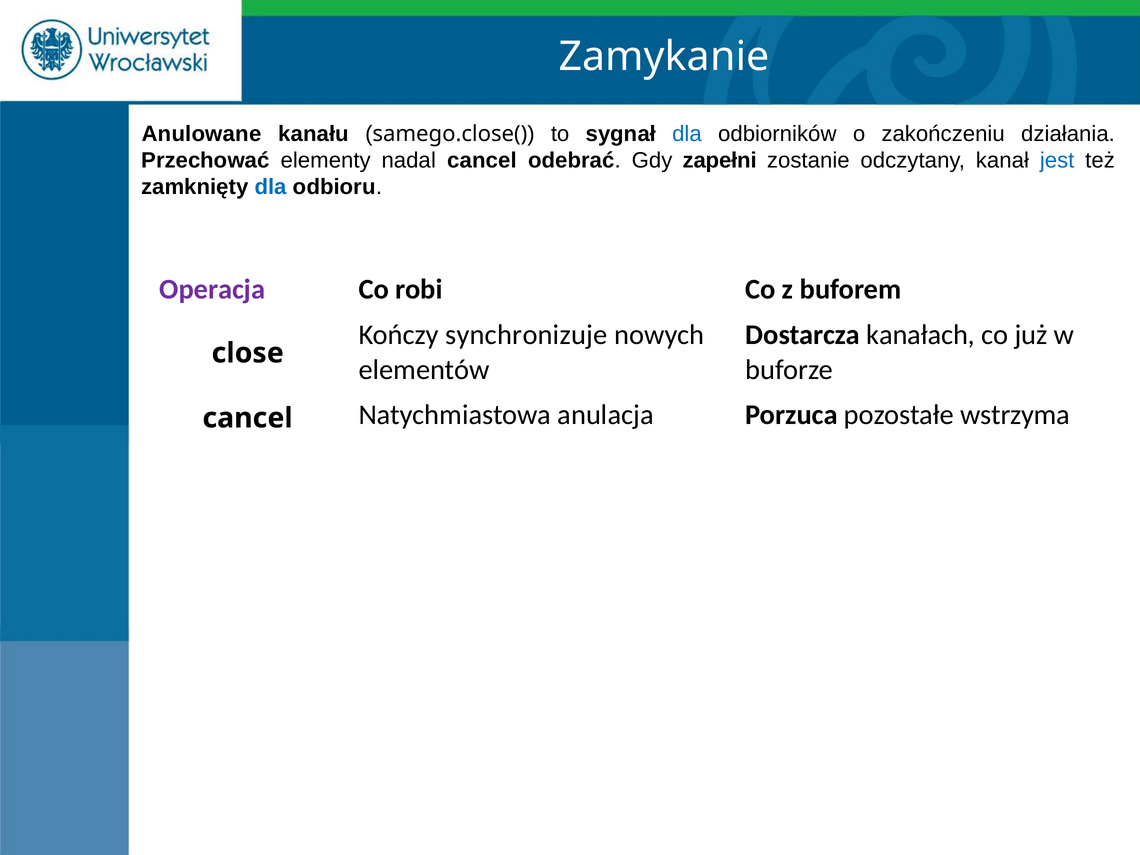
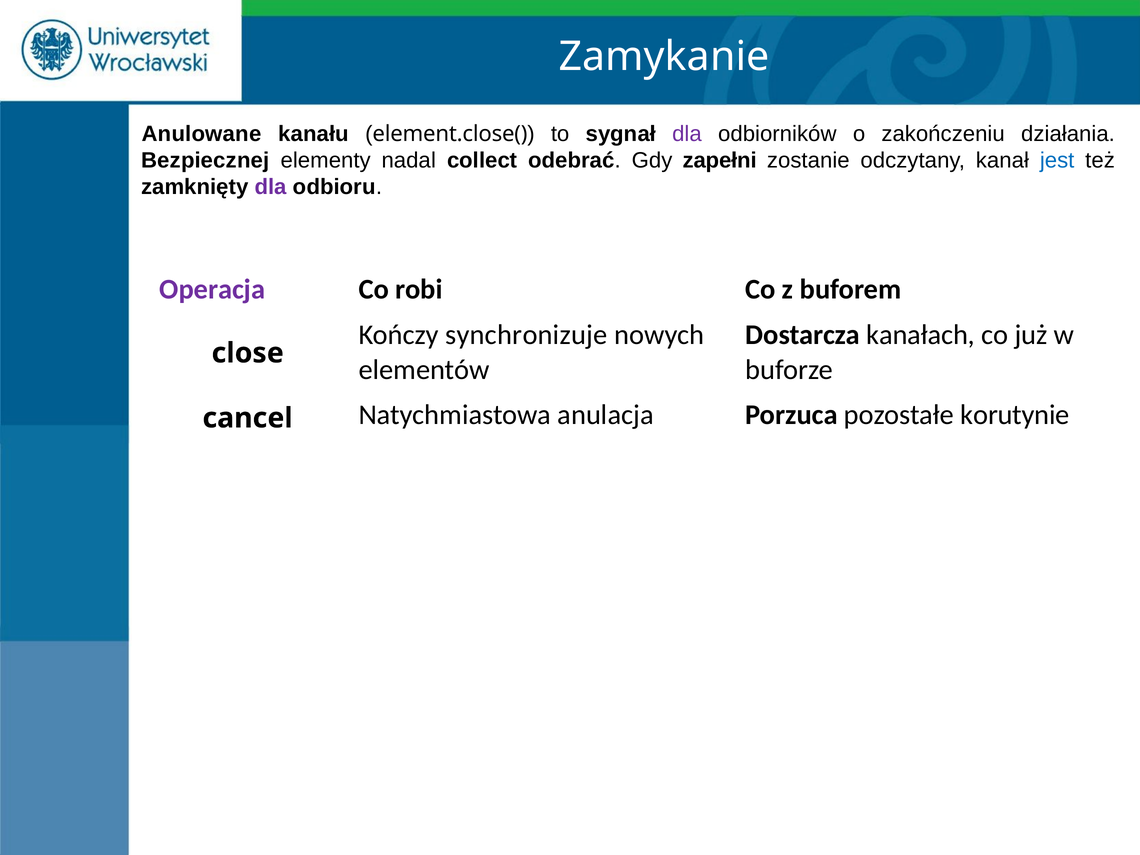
samego.close(: samego.close( -> element.close(
dla at (687, 134) colour: blue -> purple
Przechować: Przechować -> Bezpiecznej
nadal cancel: cancel -> collect
dla at (271, 187) colour: blue -> purple
wstrzyma: wstrzyma -> korutynie
